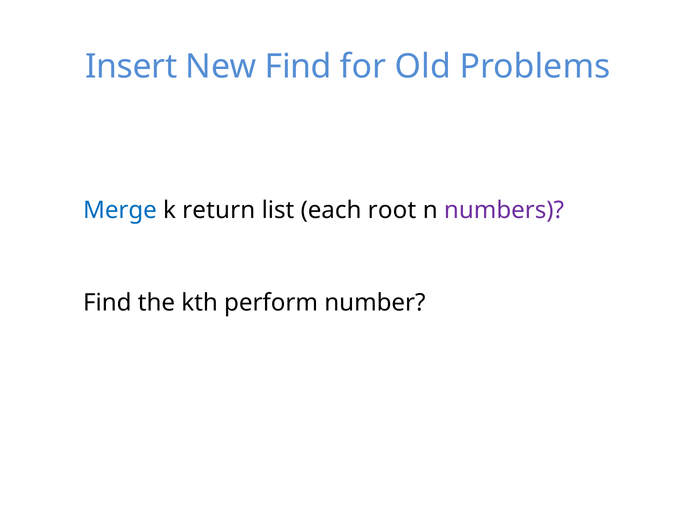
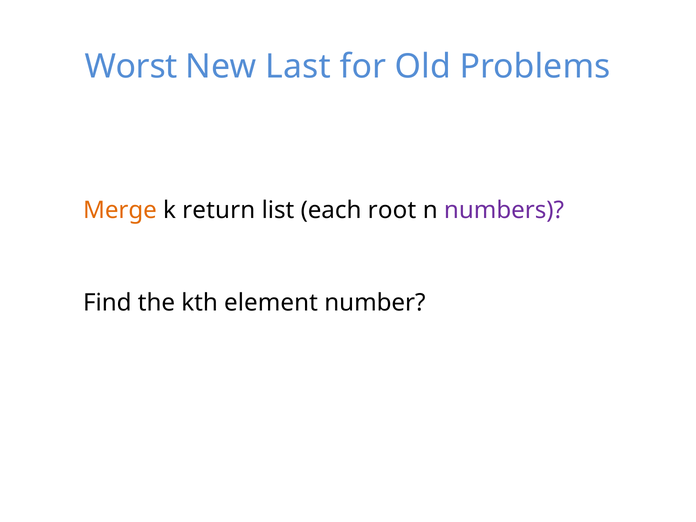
Insert: Insert -> Worst
New Find: Find -> Last
Merge colour: blue -> orange
perform: perform -> element
